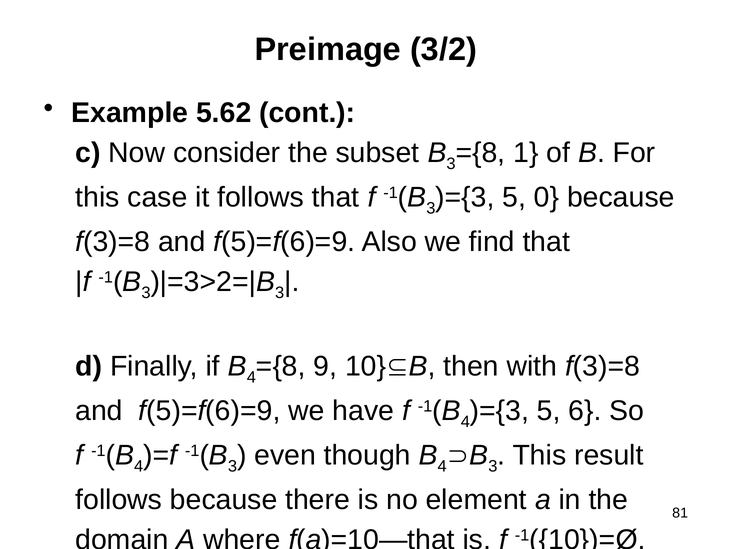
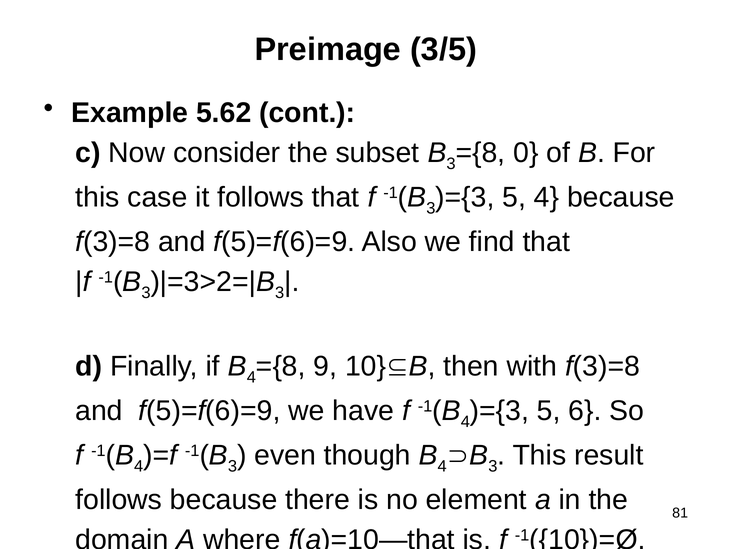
3/2: 3/2 -> 3/5
1: 1 -> 0
5 0: 0 -> 4
